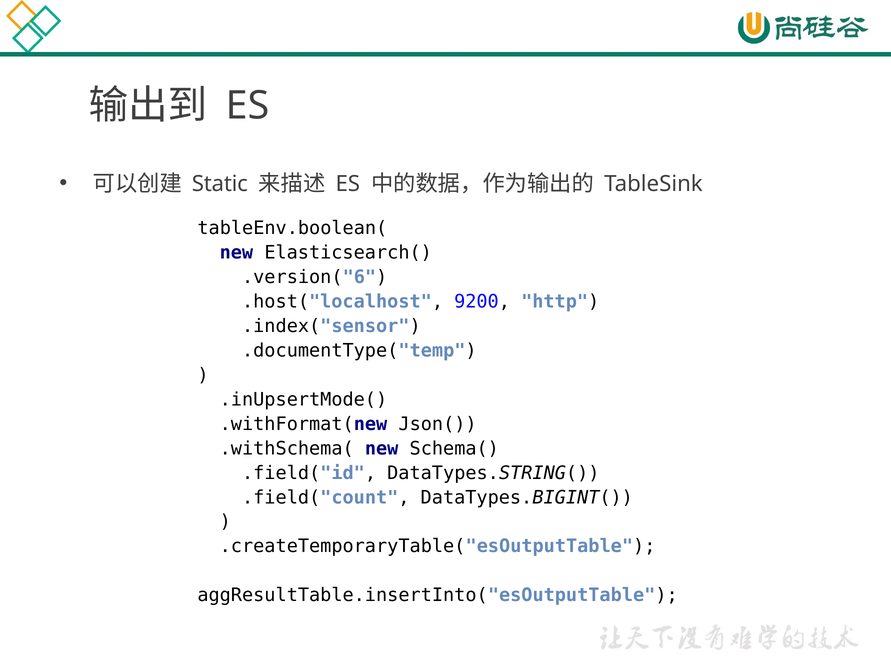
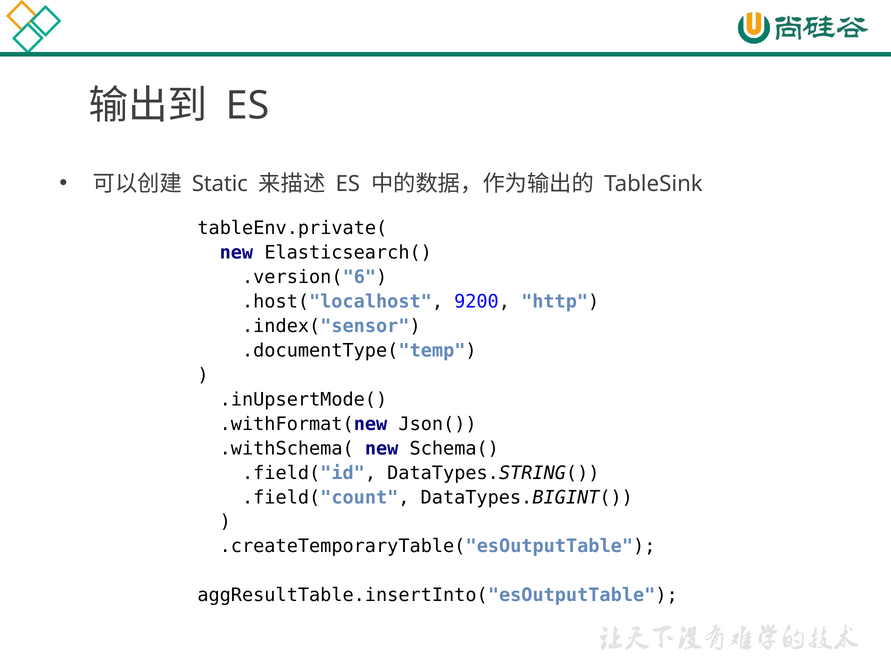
tableEnv.boolean(: tableEnv.boolean( -> tableEnv.private(
